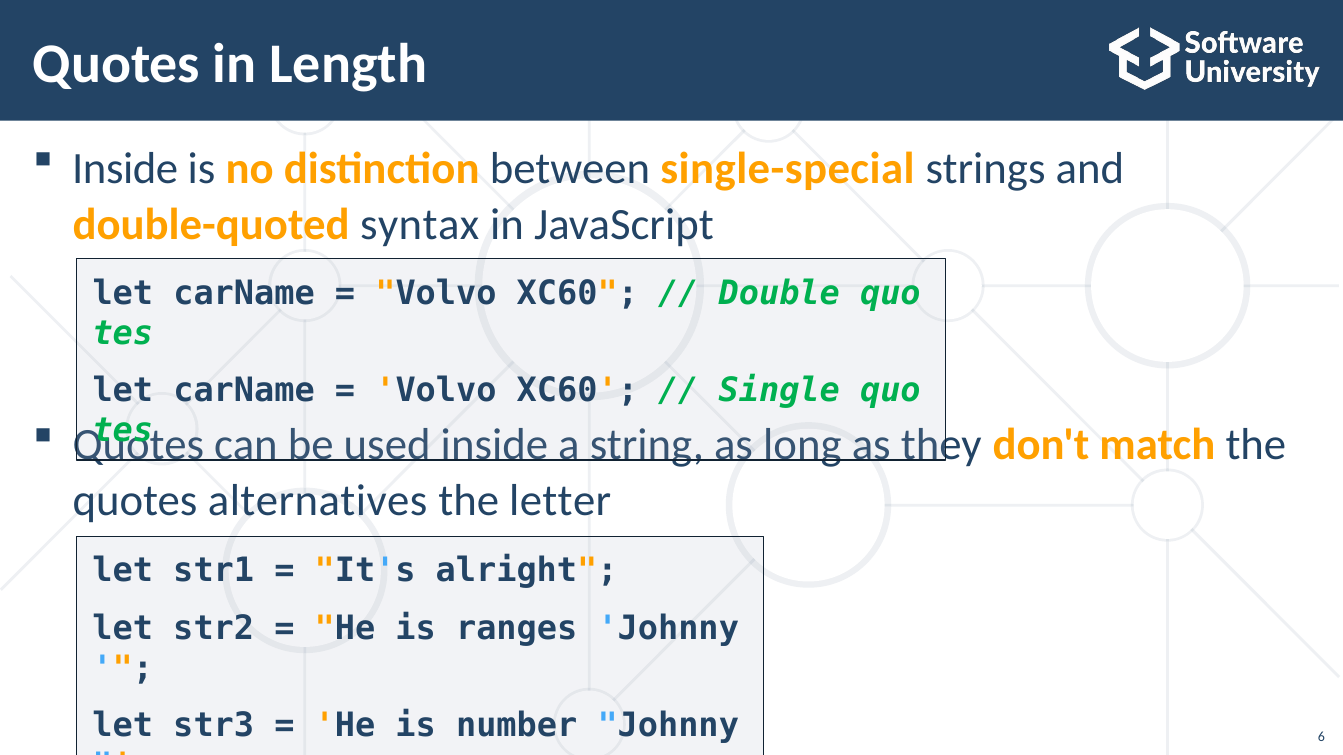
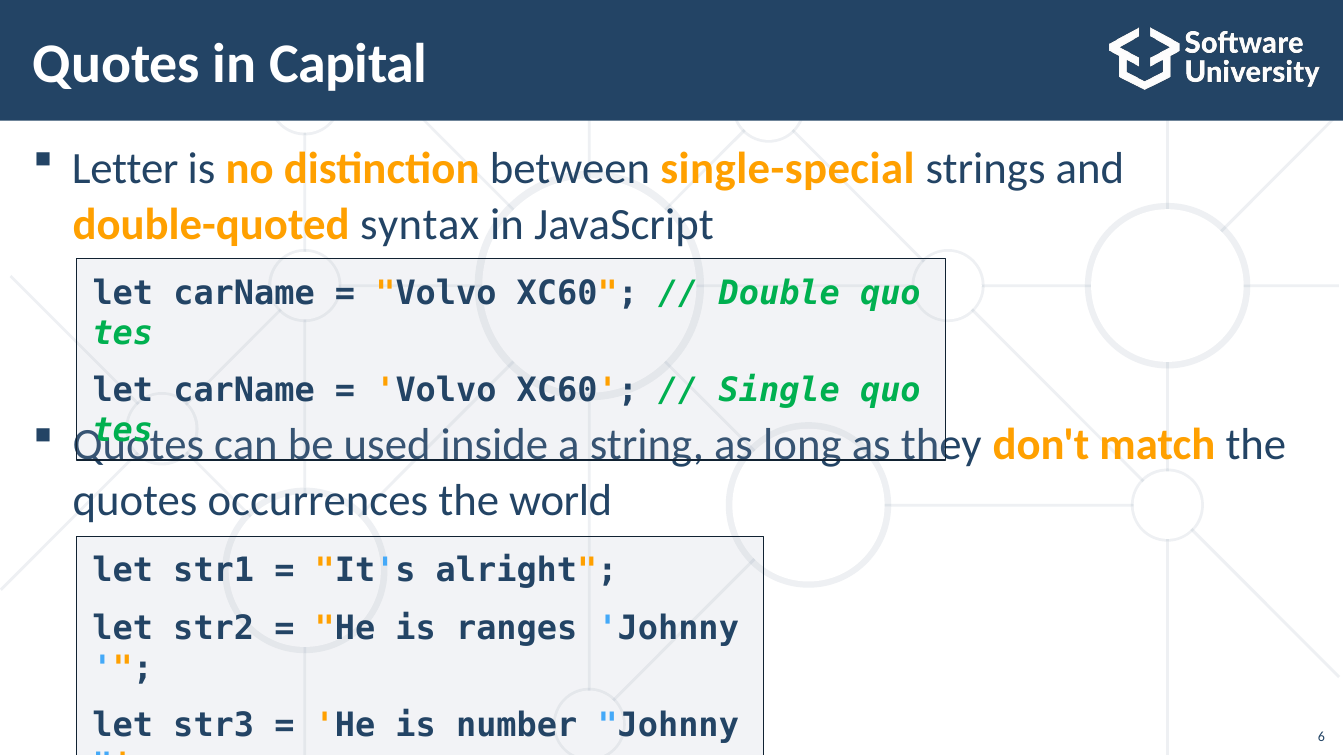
Length: Length -> Capital
Inside at (125, 168): Inside -> Letter
alternatives: alternatives -> occurrences
letter: letter -> world
